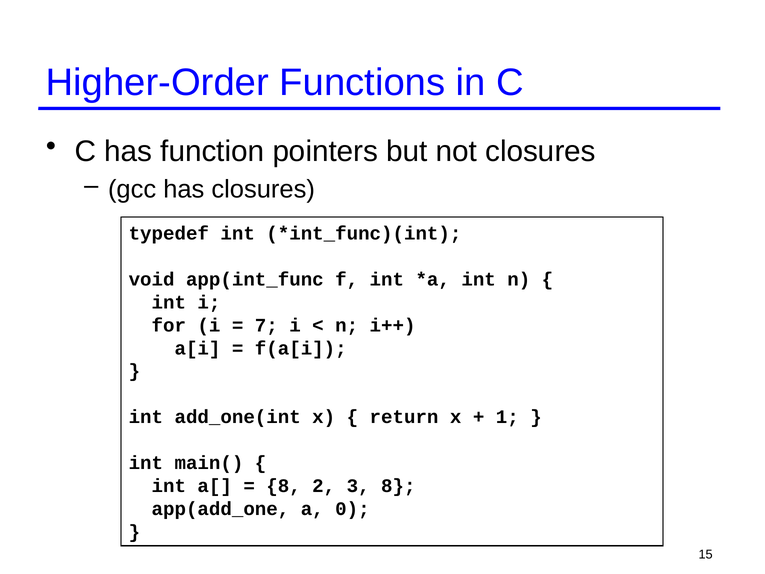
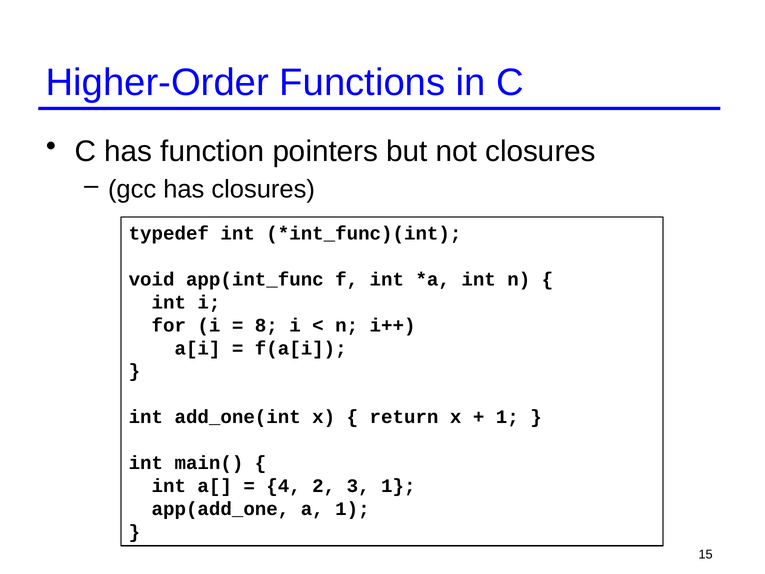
7: 7 -> 8
8 at (284, 486): 8 -> 4
3 8: 8 -> 1
a 0: 0 -> 1
